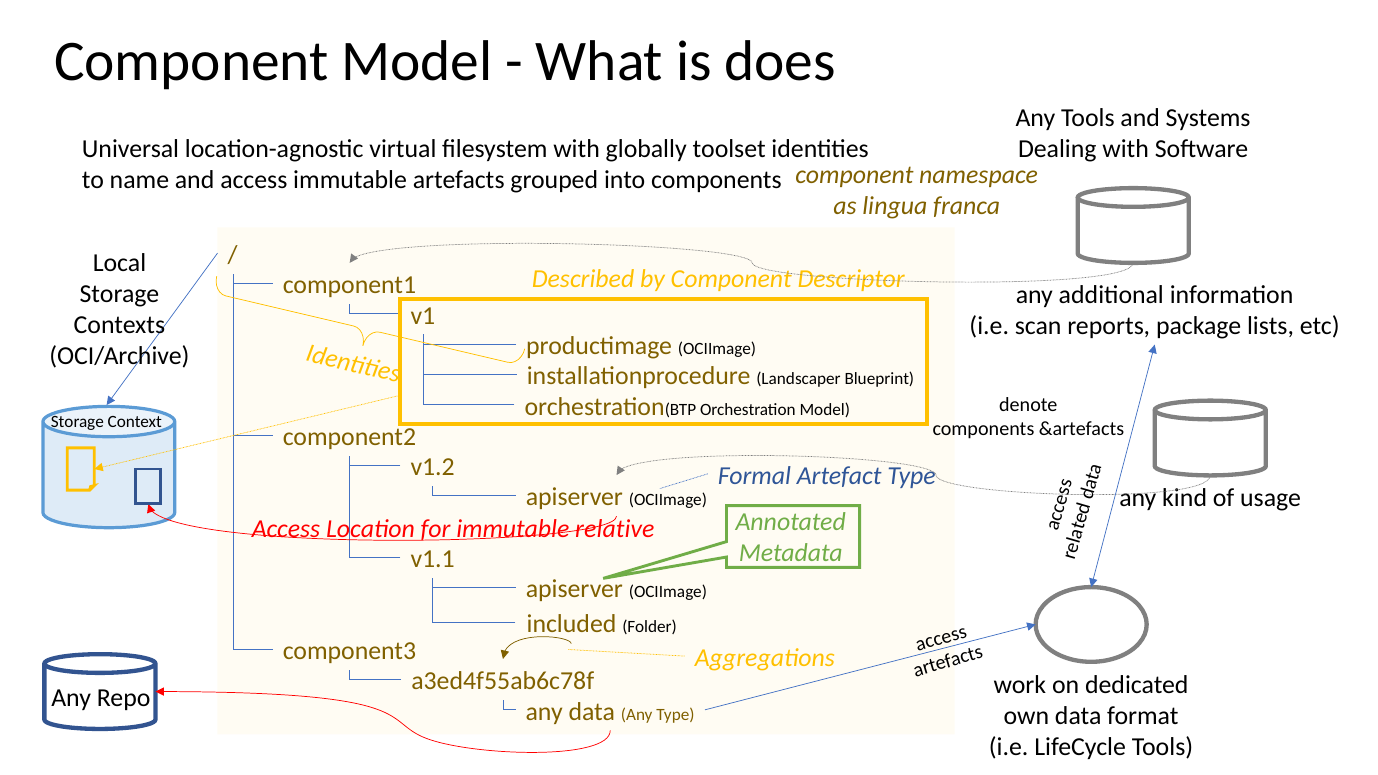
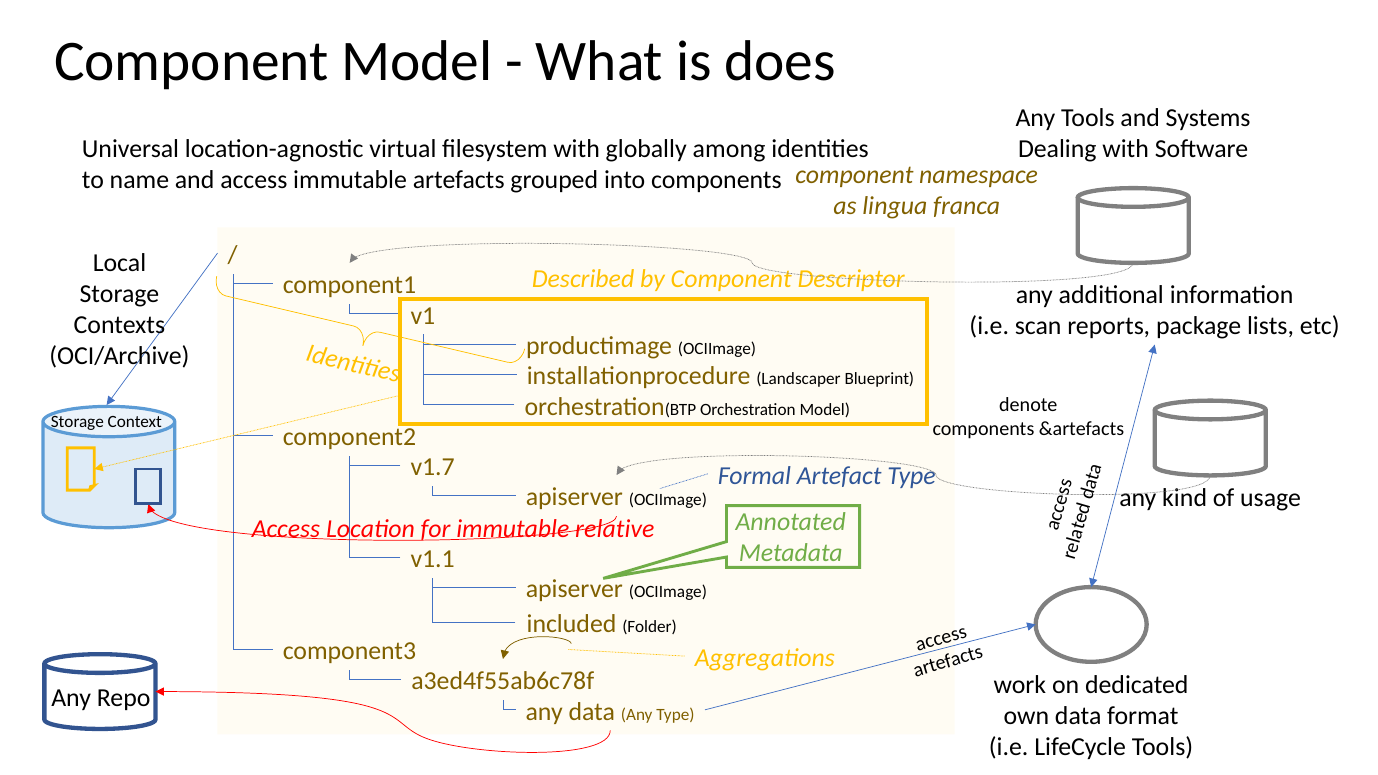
toolset: toolset -> among
v1.2: v1.2 -> v1.7
